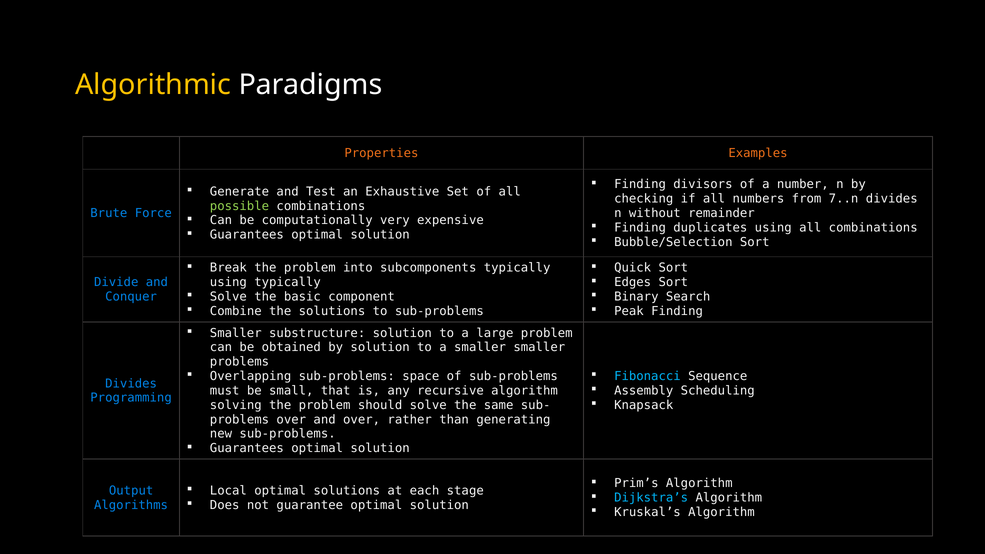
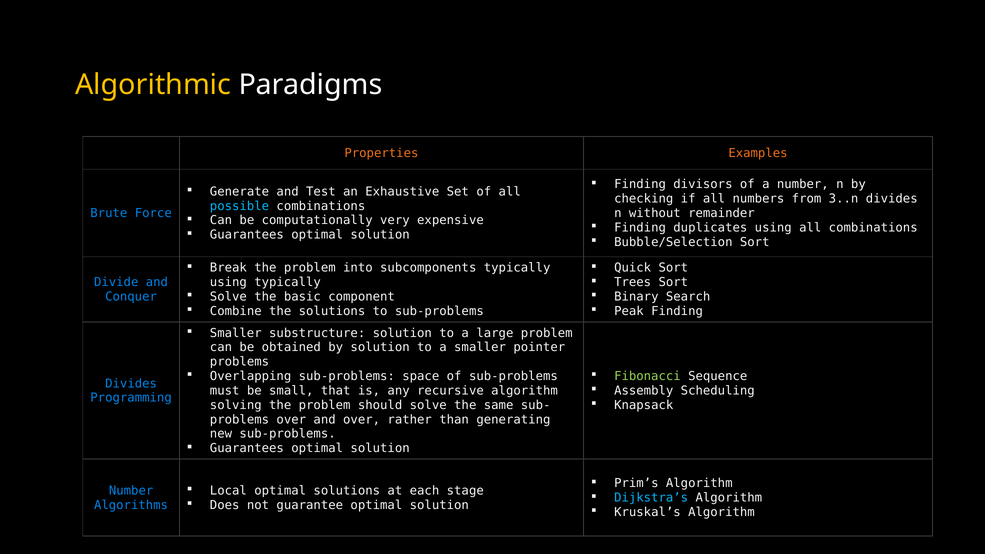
7..n: 7..n -> 3..n
possible colour: light green -> light blue
Edges: Edges -> Trees
smaller smaller: smaller -> pointer
Fibonacci colour: light blue -> light green
Output at (131, 491): Output -> Number
